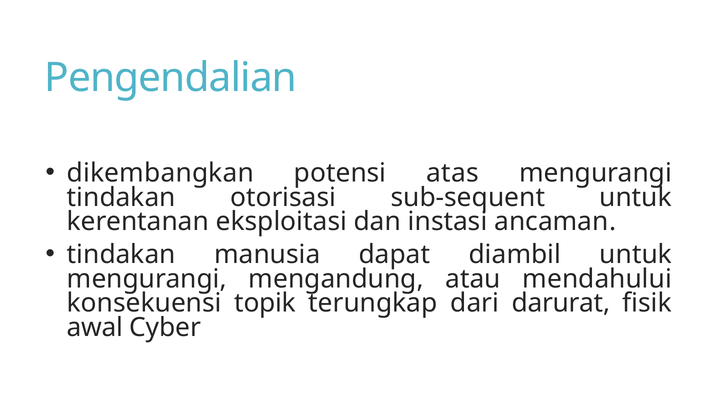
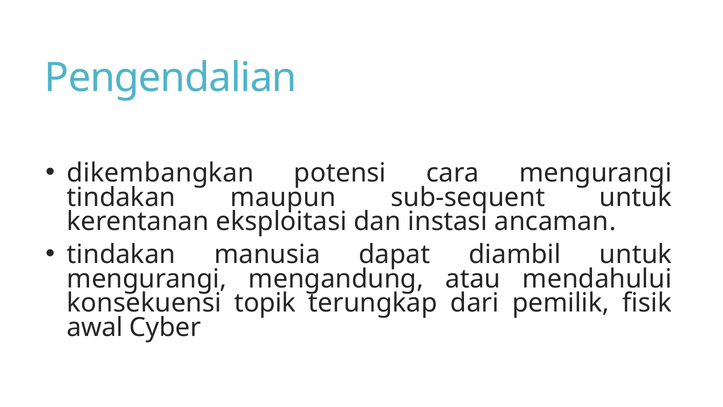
atas: atas -> cara
otorisasi: otorisasi -> maupun
darurat: darurat -> pemilik
